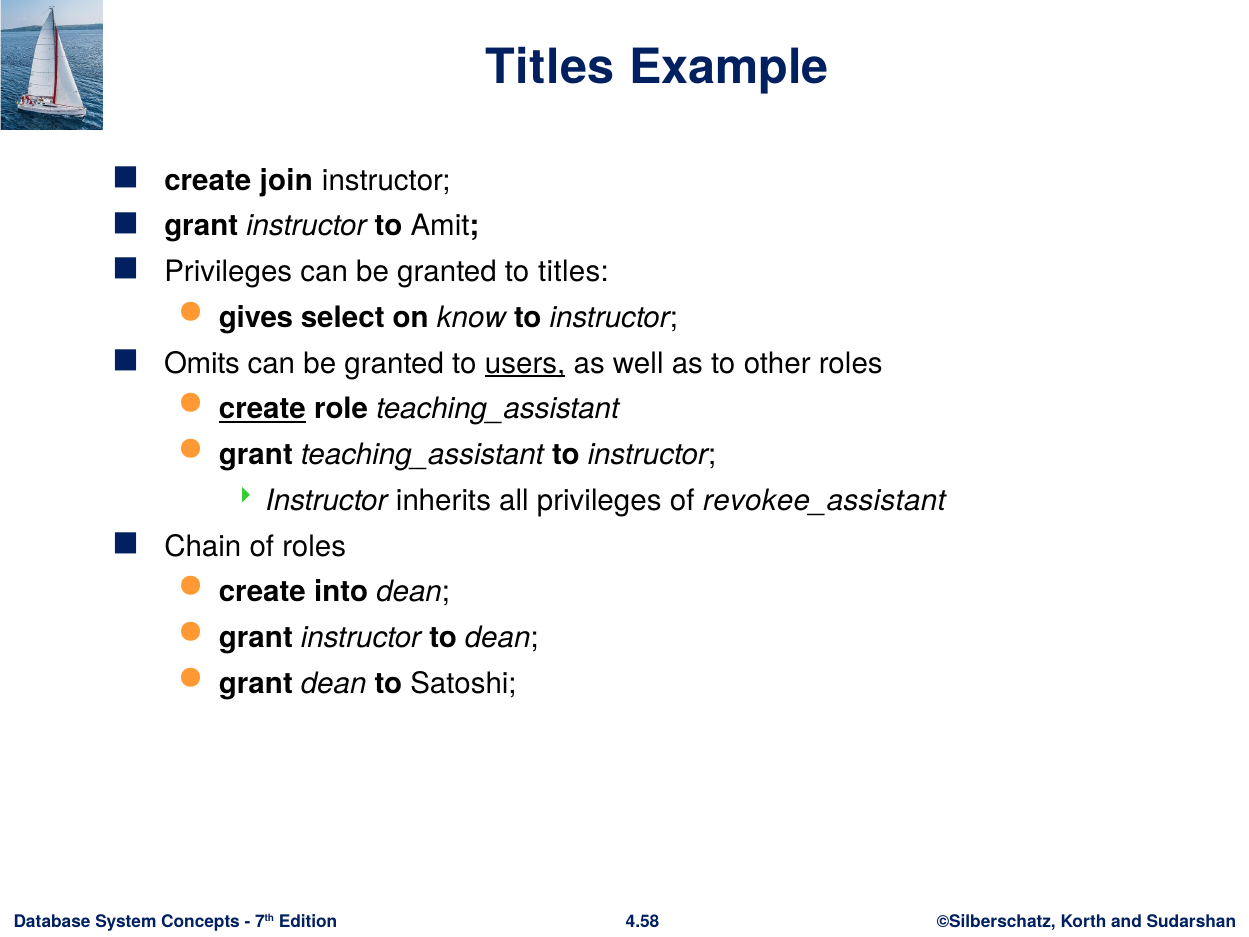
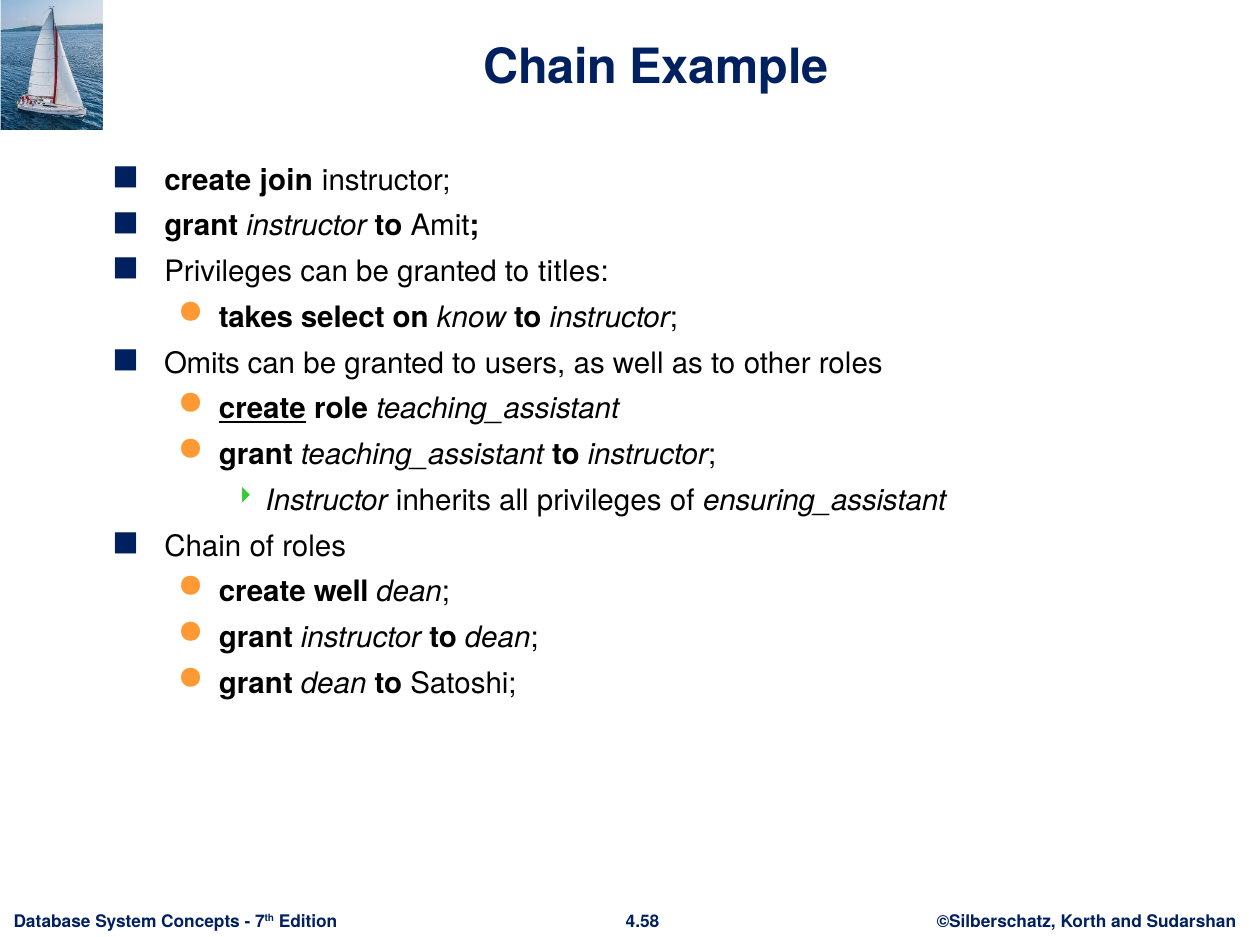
Titles at (550, 67): Titles -> Chain
gives: gives -> takes
users underline: present -> none
revokee_assistant: revokee_assistant -> ensuring_assistant
create into: into -> well
